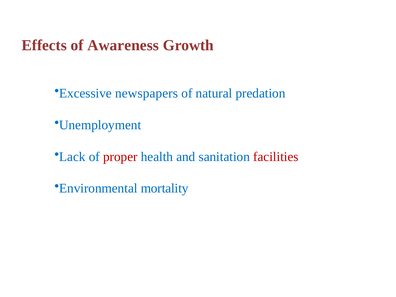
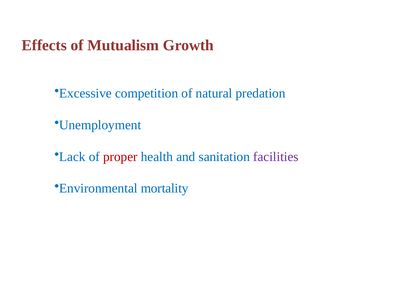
Awareness: Awareness -> Mutualism
newspapers: newspapers -> competition
facilities colour: red -> purple
